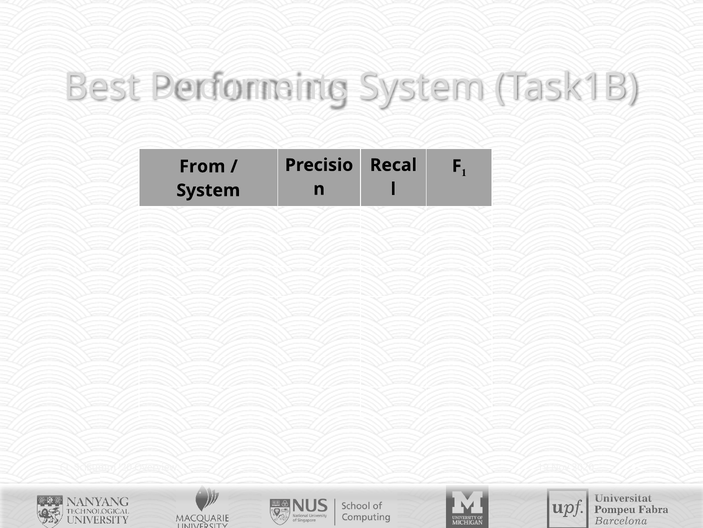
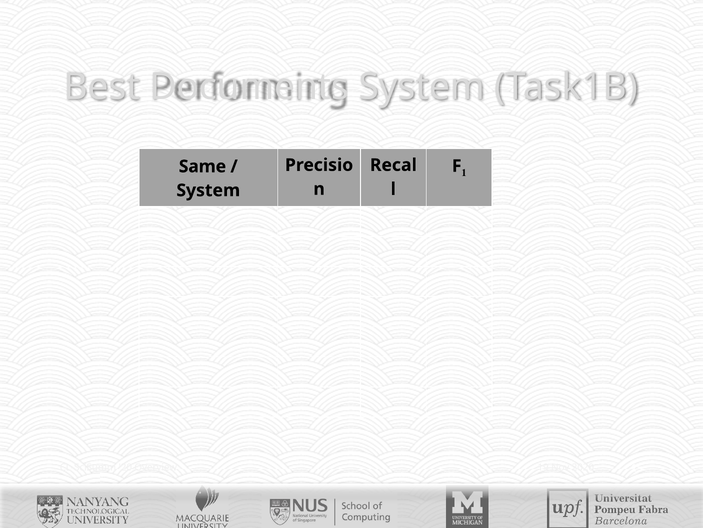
From: From -> Same
